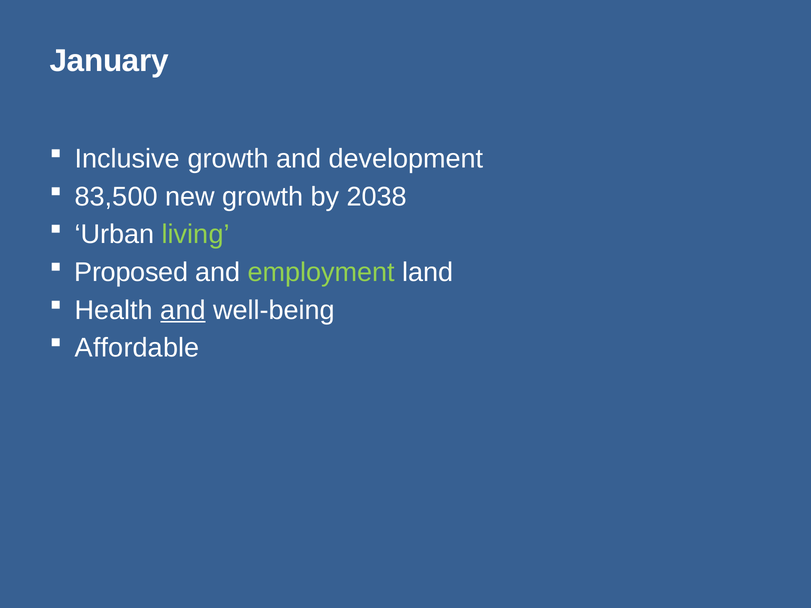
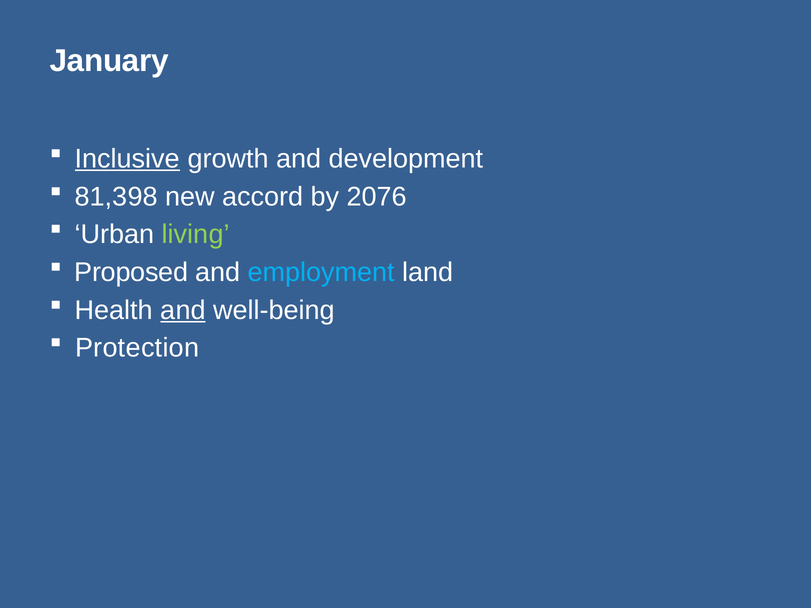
Inclusive underline: none -> present
83,500: 83,500 -> 81,398
new growth: growth -> accord
2038: 2038 -> 2076
employment colour: light green -> light blue
Affordable: Affordable -> Protection
